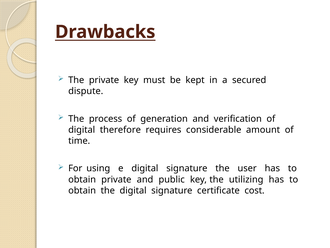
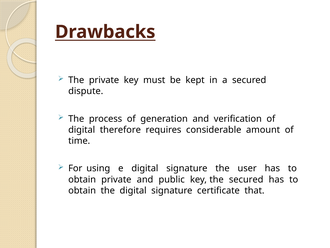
the utilizing: utilizing -> secured
cost: cost -> that
